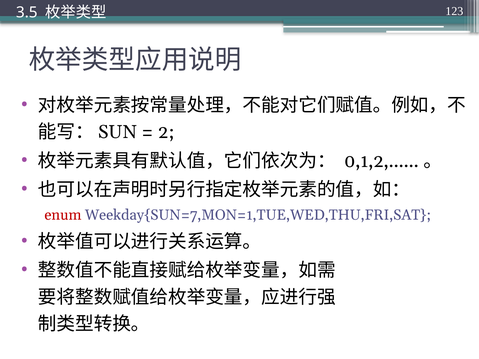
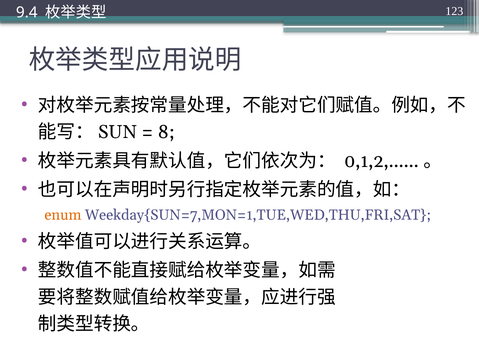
3.5: 3.5 -> 9.4
2: 2 -> 8
enum colour: red -> orange
